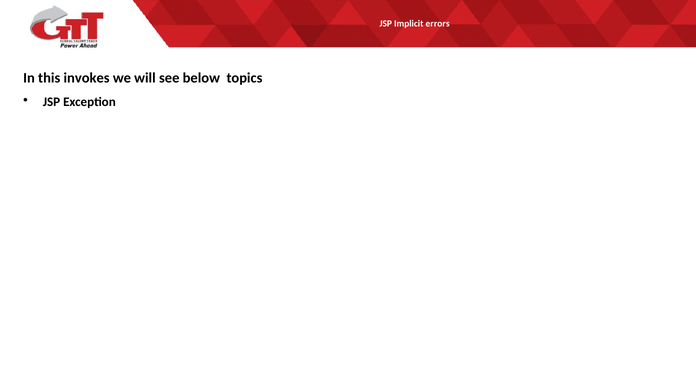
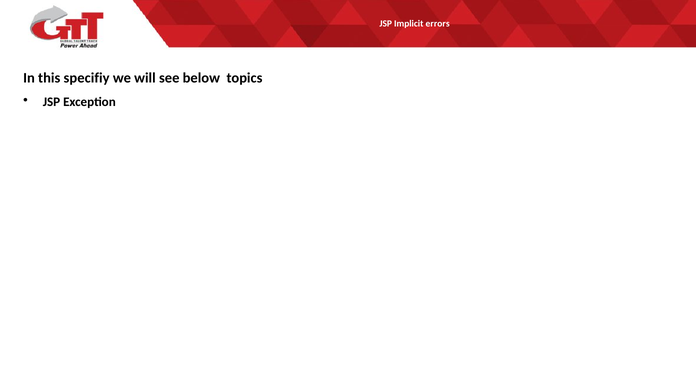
invokes: invokes -> specifiy
